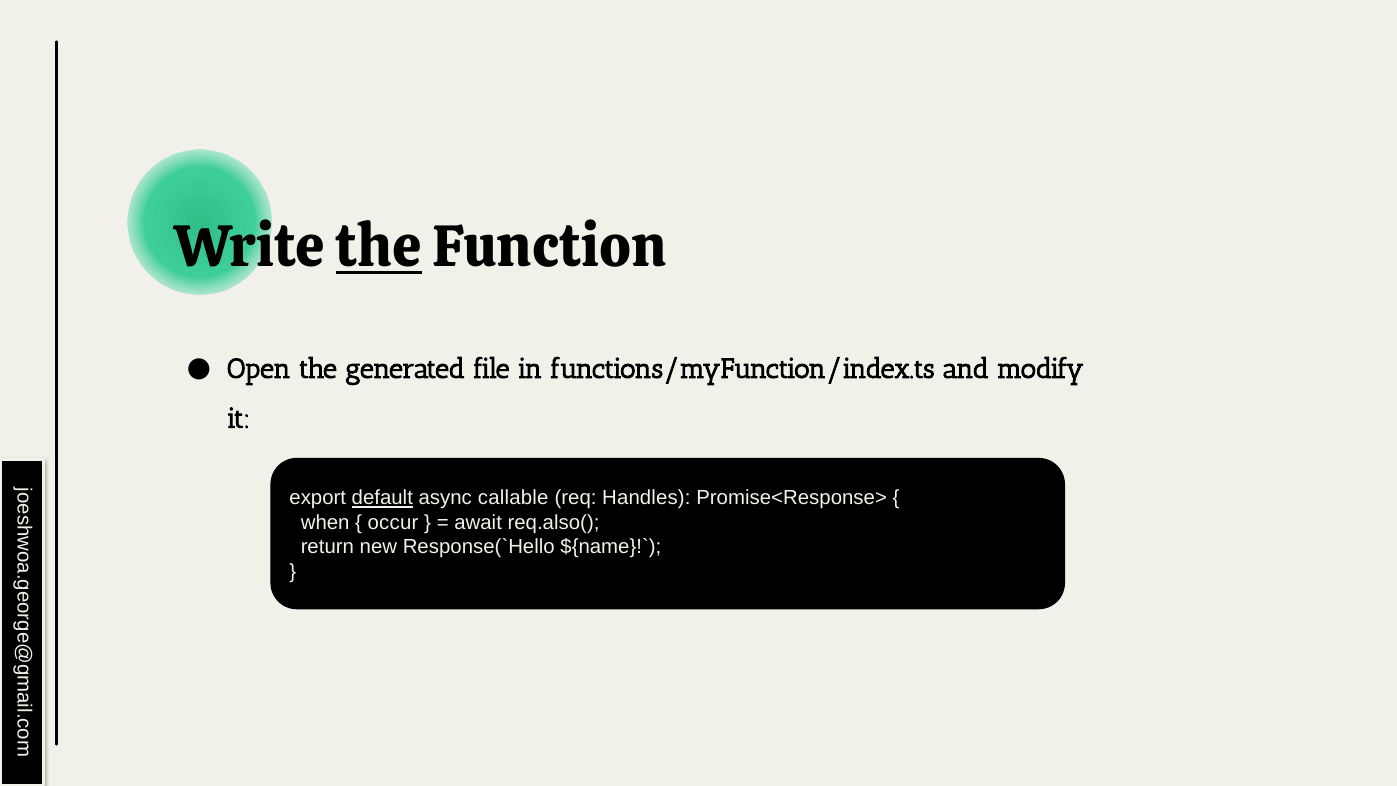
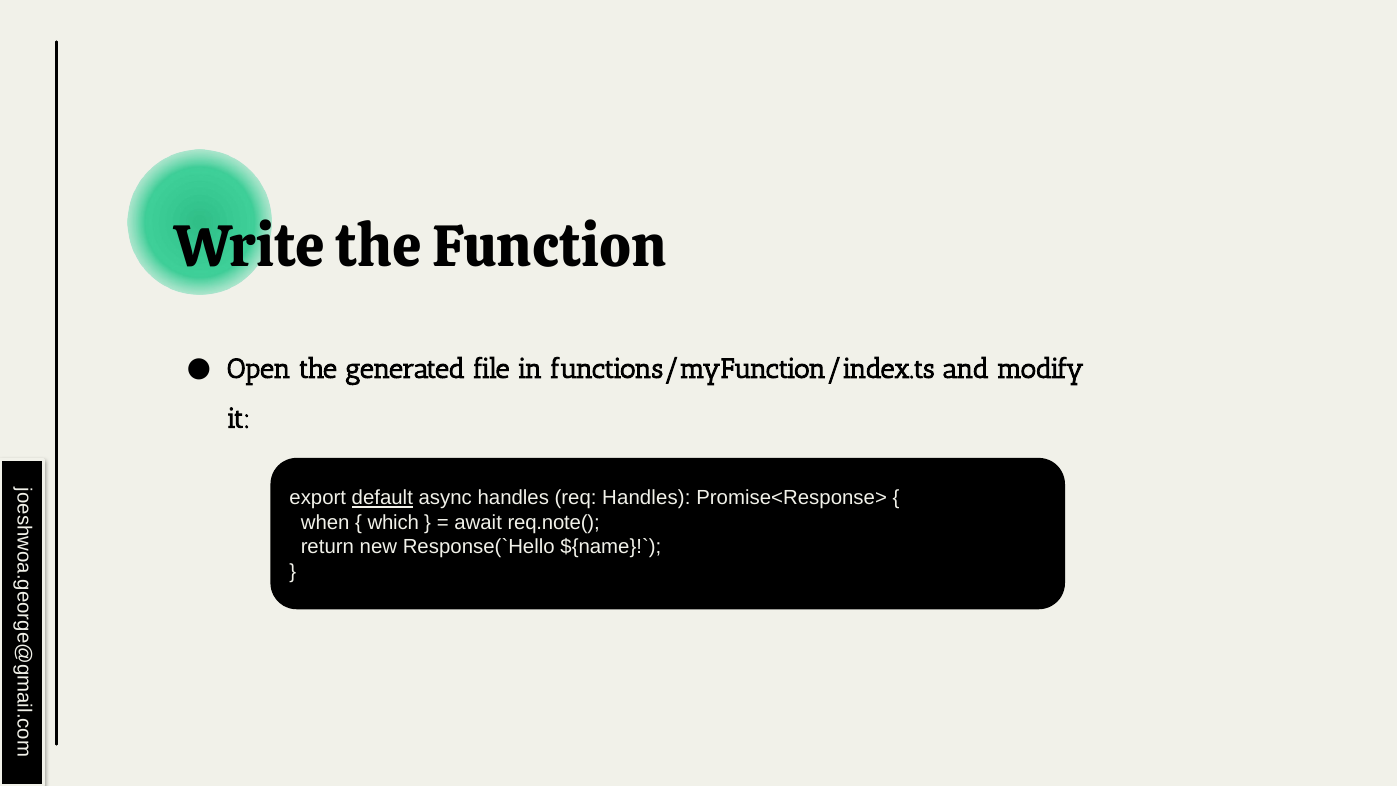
the at (379, 247) underline: present -> none
async callable: callable -> handles
occur: occur -> which
req.also(: req.also( -> req.note(
